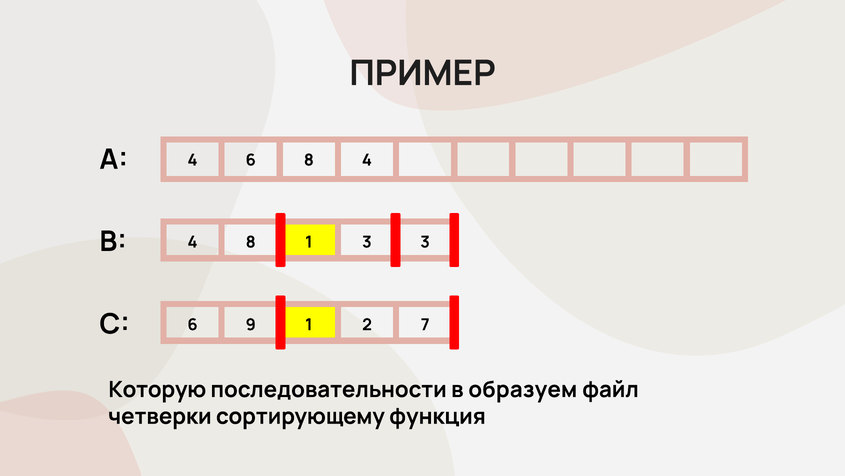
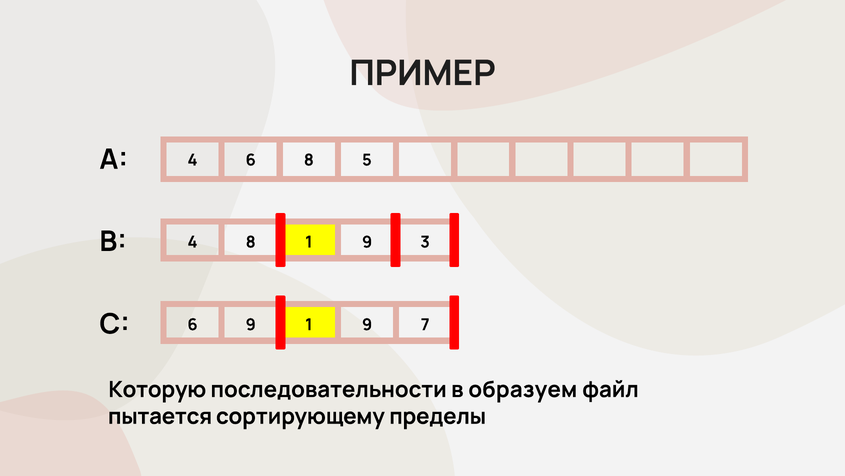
8 4: 4 -> 5
8 1 3: 3 -> 9
9 1 2: 2 -> 9
четверки: четверки -> пытается
функция: функция -> пределы
